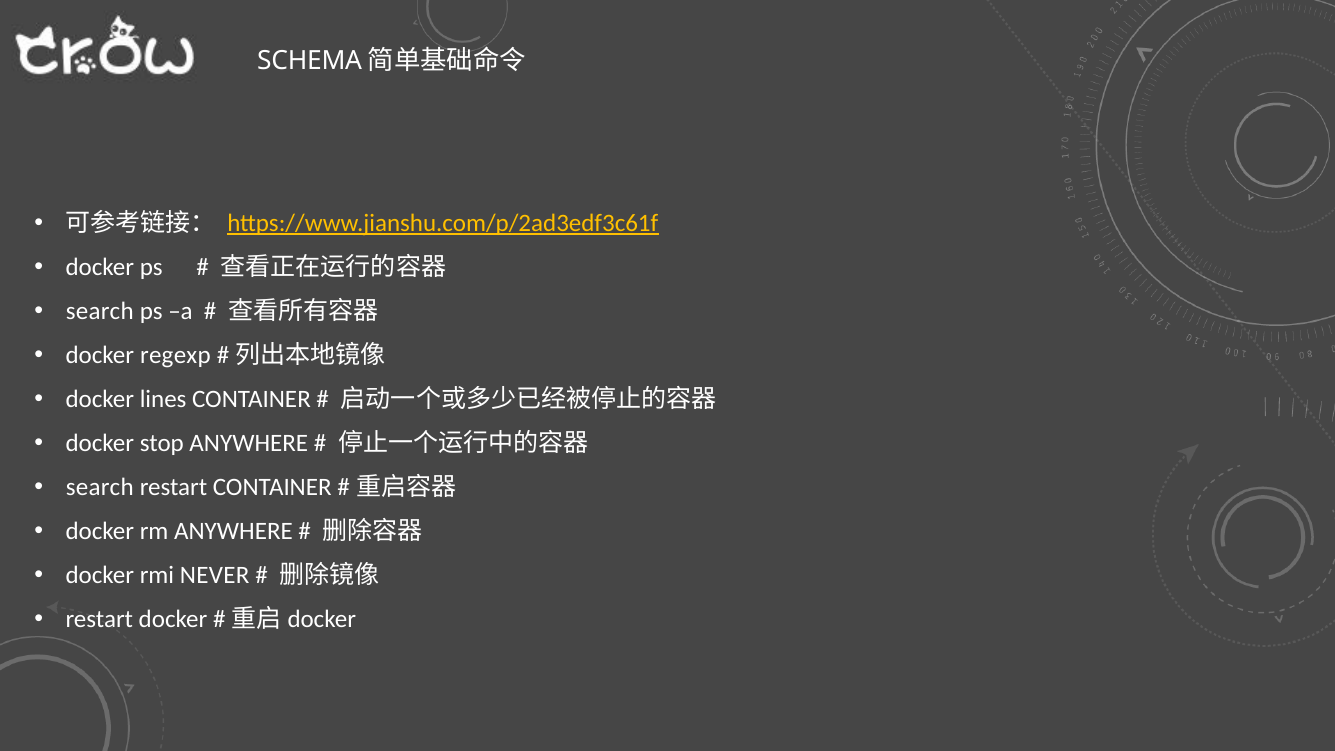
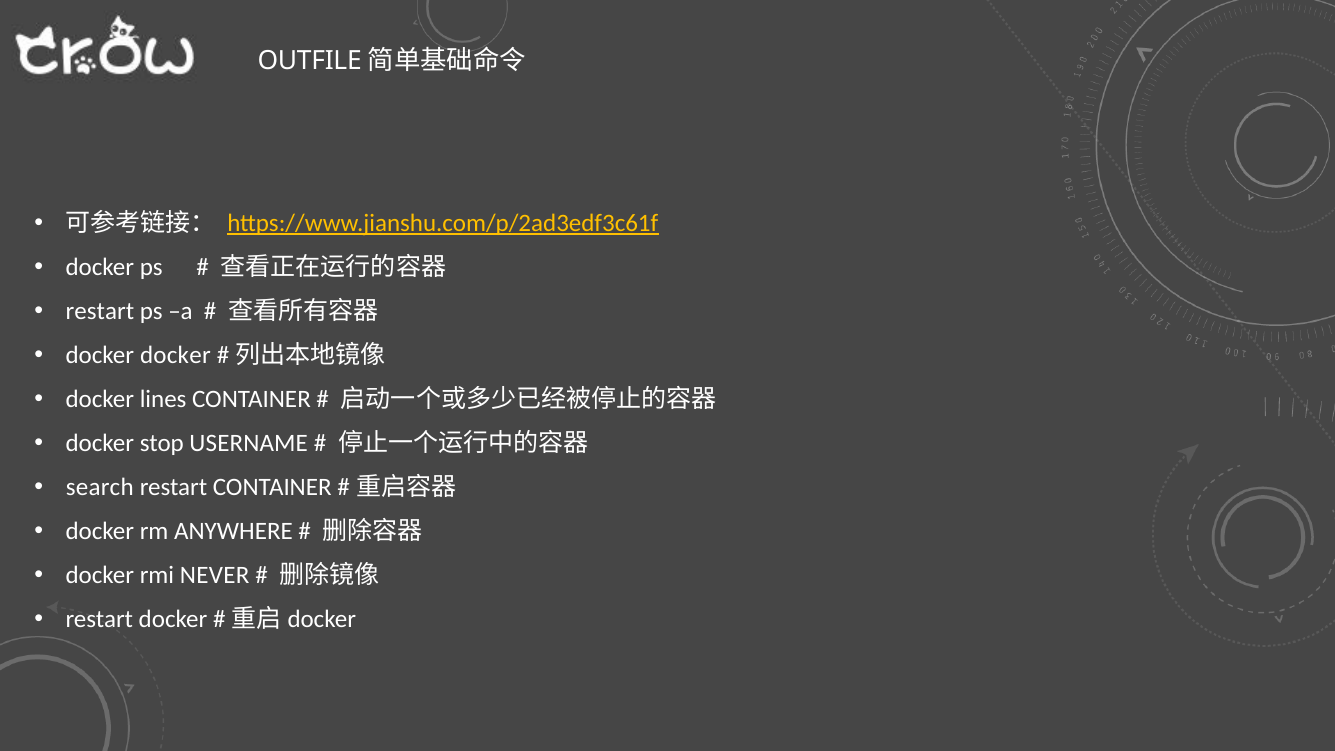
SCHEMA: SCHEMA -> OUTFILE
search at (100, 312): search -> restart
docker regexp: regexp -> docker
stop ANYWHERE: ANYWHERE -> USERNAME
